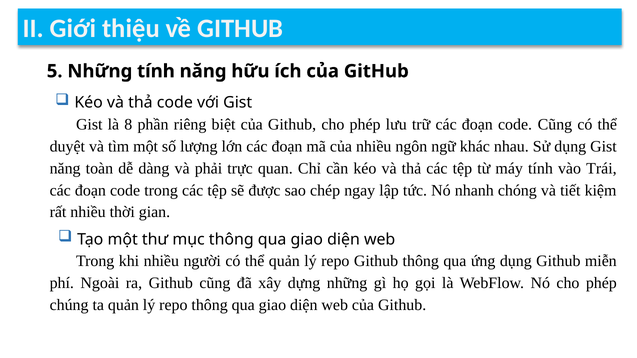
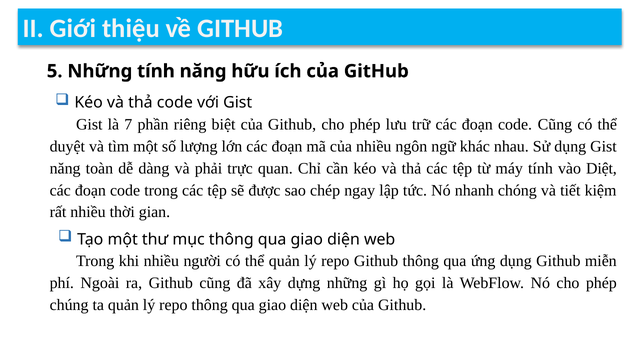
8: 8 -> 7
Trái: Trái -> Diệt
